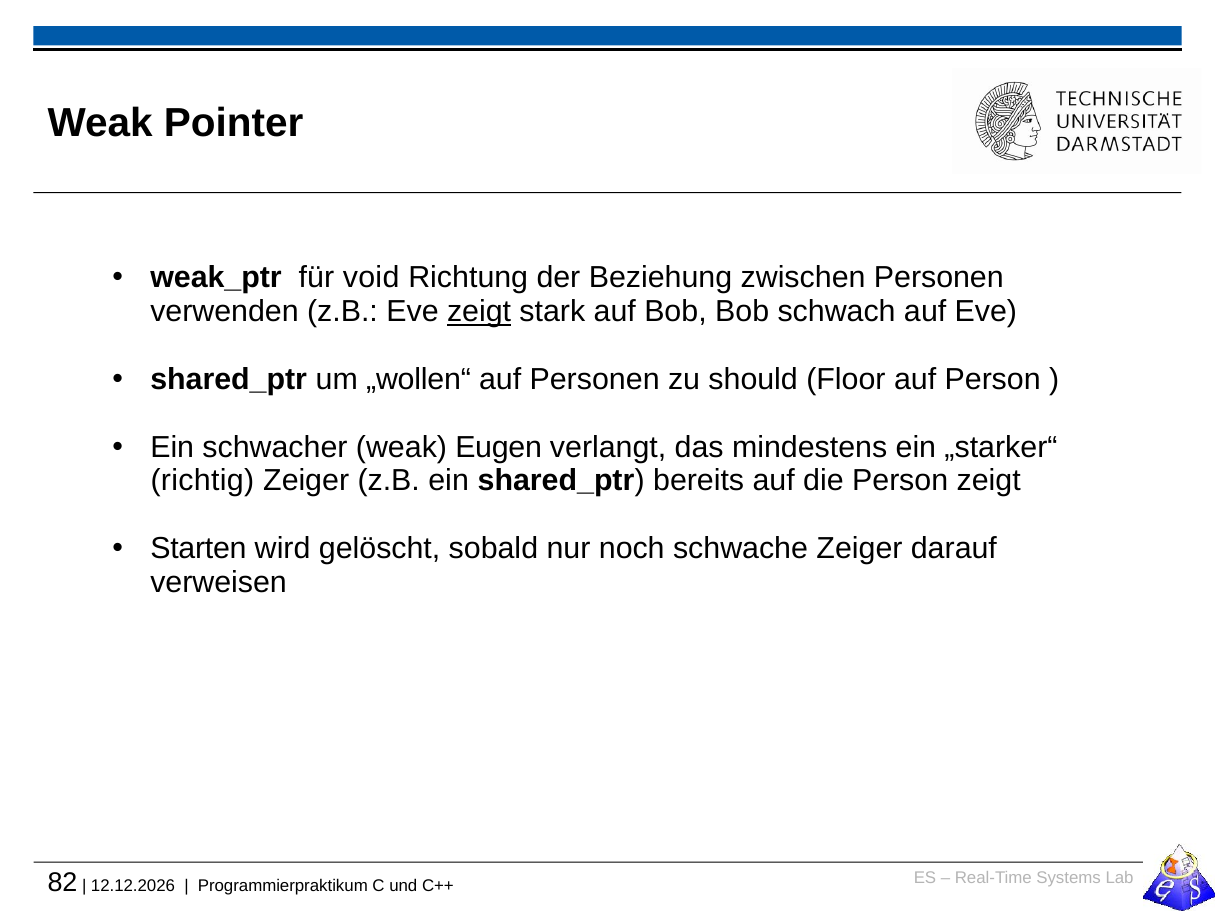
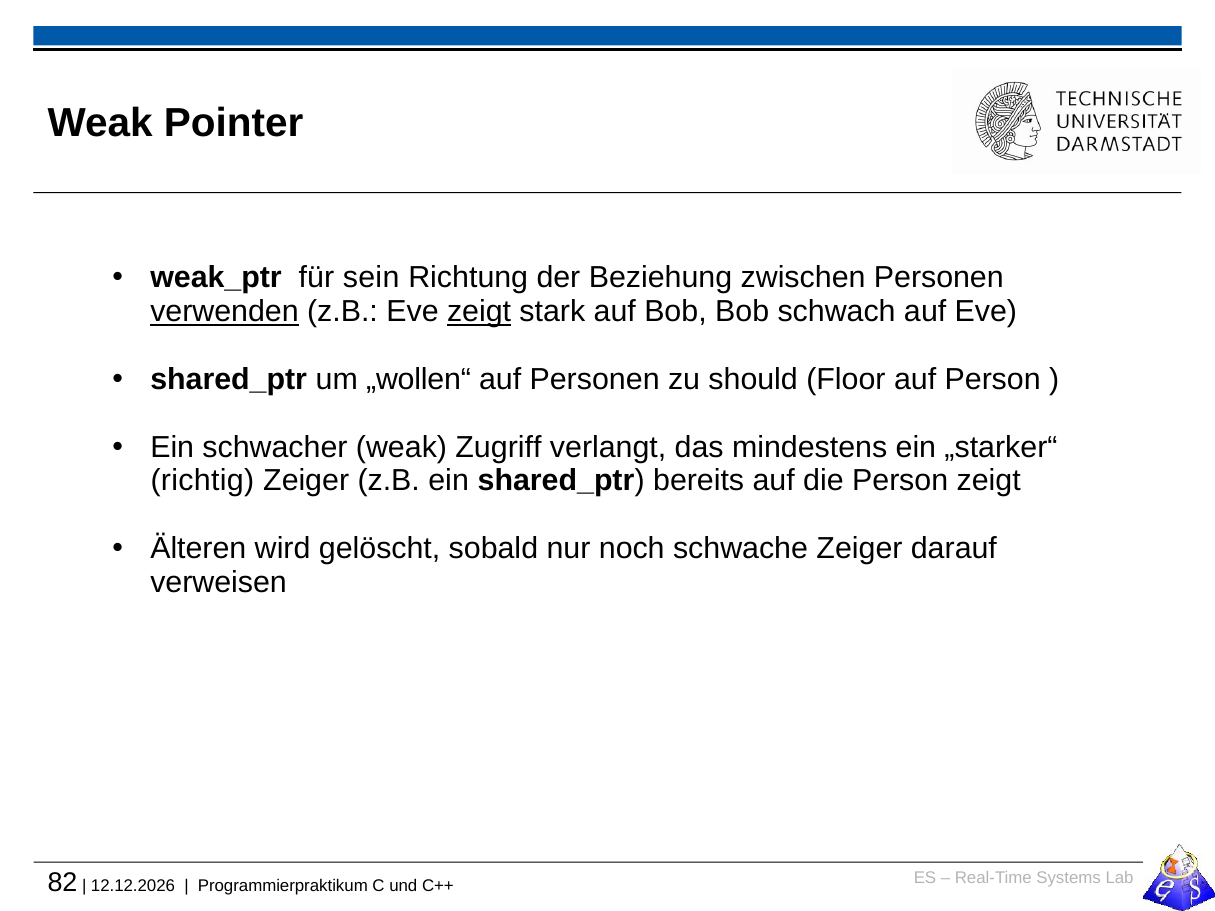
void: void -> sein
verwenden underline: none -> present
Eugen: Eugen -> Zugriff
Starten: Starten -> Älteren
